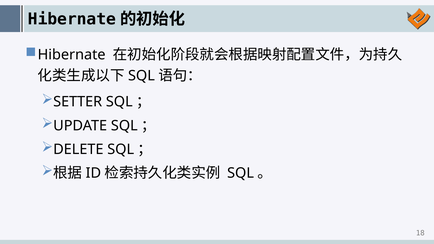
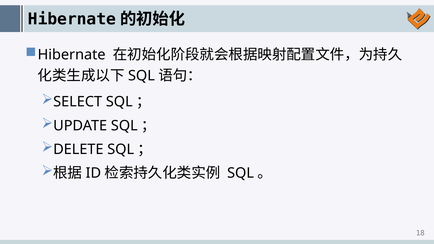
SETTER: SETTER -> SELECT
